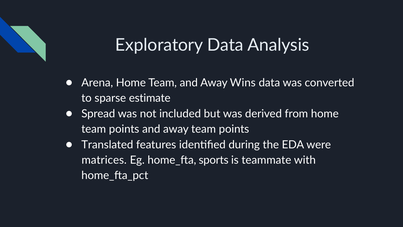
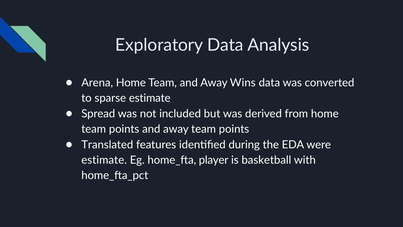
matrices at (104, 160): matrices -> estimate
sports: sports -> player
teammate: teammate -> basketball
